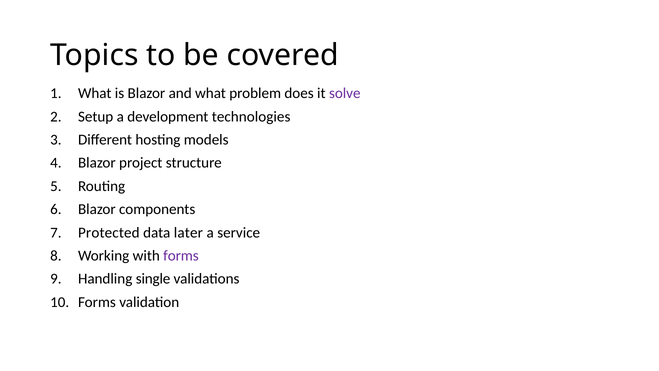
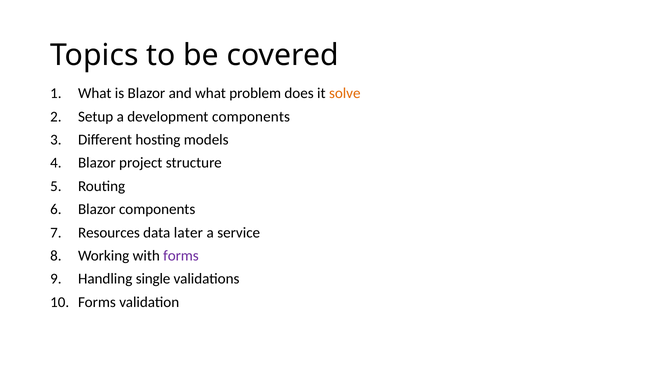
solve colour: purple -> orange
development technologies: technologies -> components
Protected: Protected -> Resources
